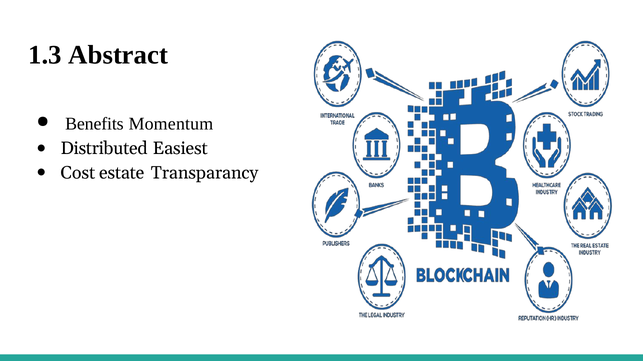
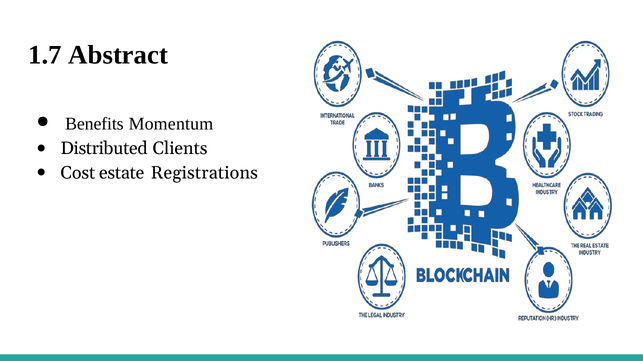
1.3: 1.3 -> 1.7
Easiest: Easiest -> Clients
Transparancy: Transparancy -> Registrations
